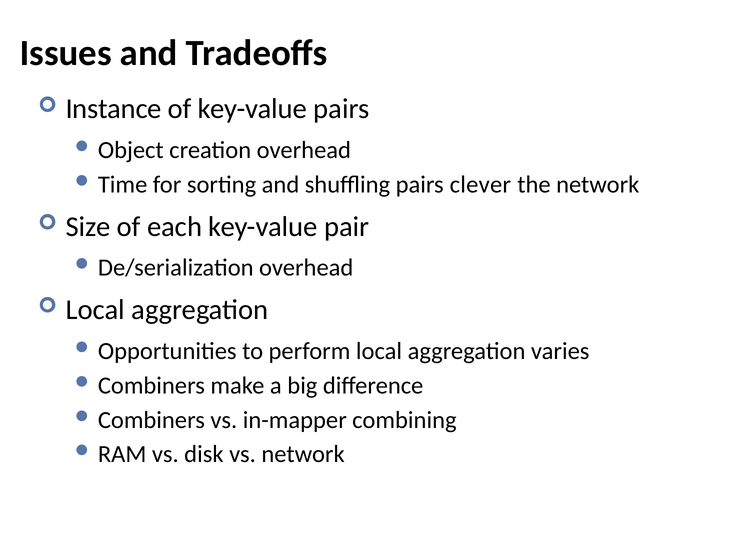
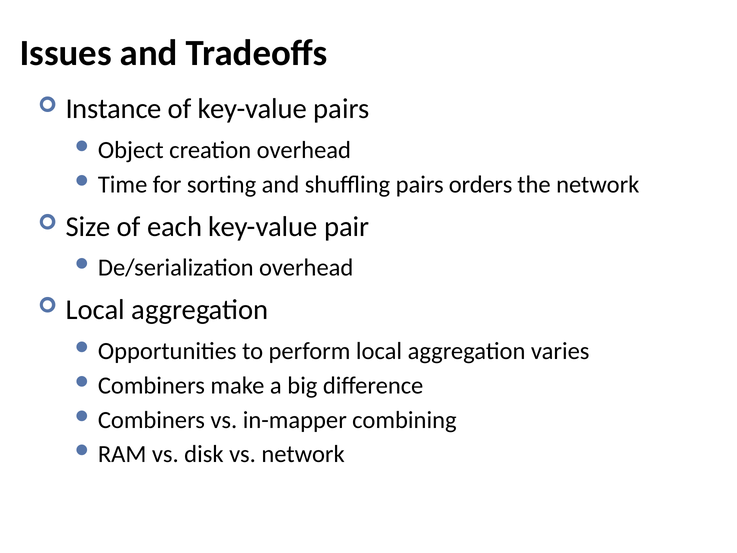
clever: clever -> orders
